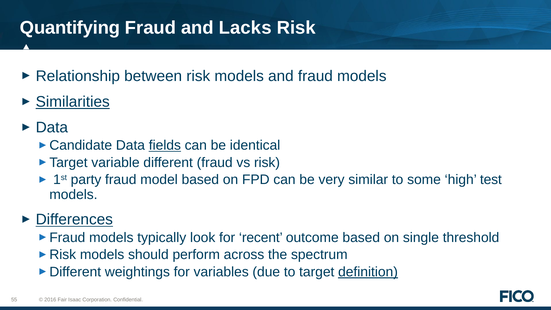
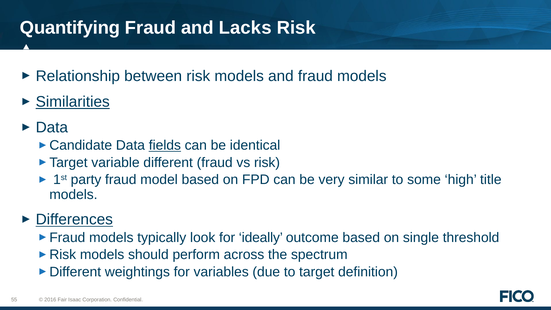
test: test -> title
recent: recent -> ideally
definition underline: present -> none
